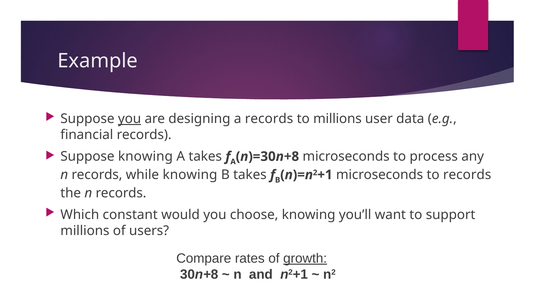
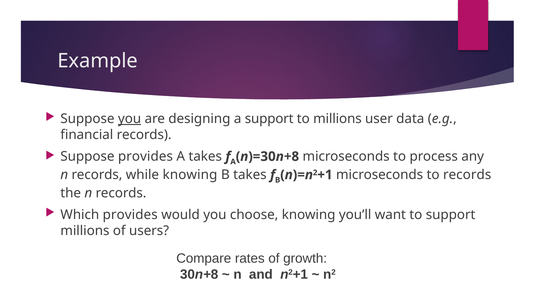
a records: records -> support
Suppose knowing: knowing -> provides
Which constant: constant -> provides
growth underline: present -> none
